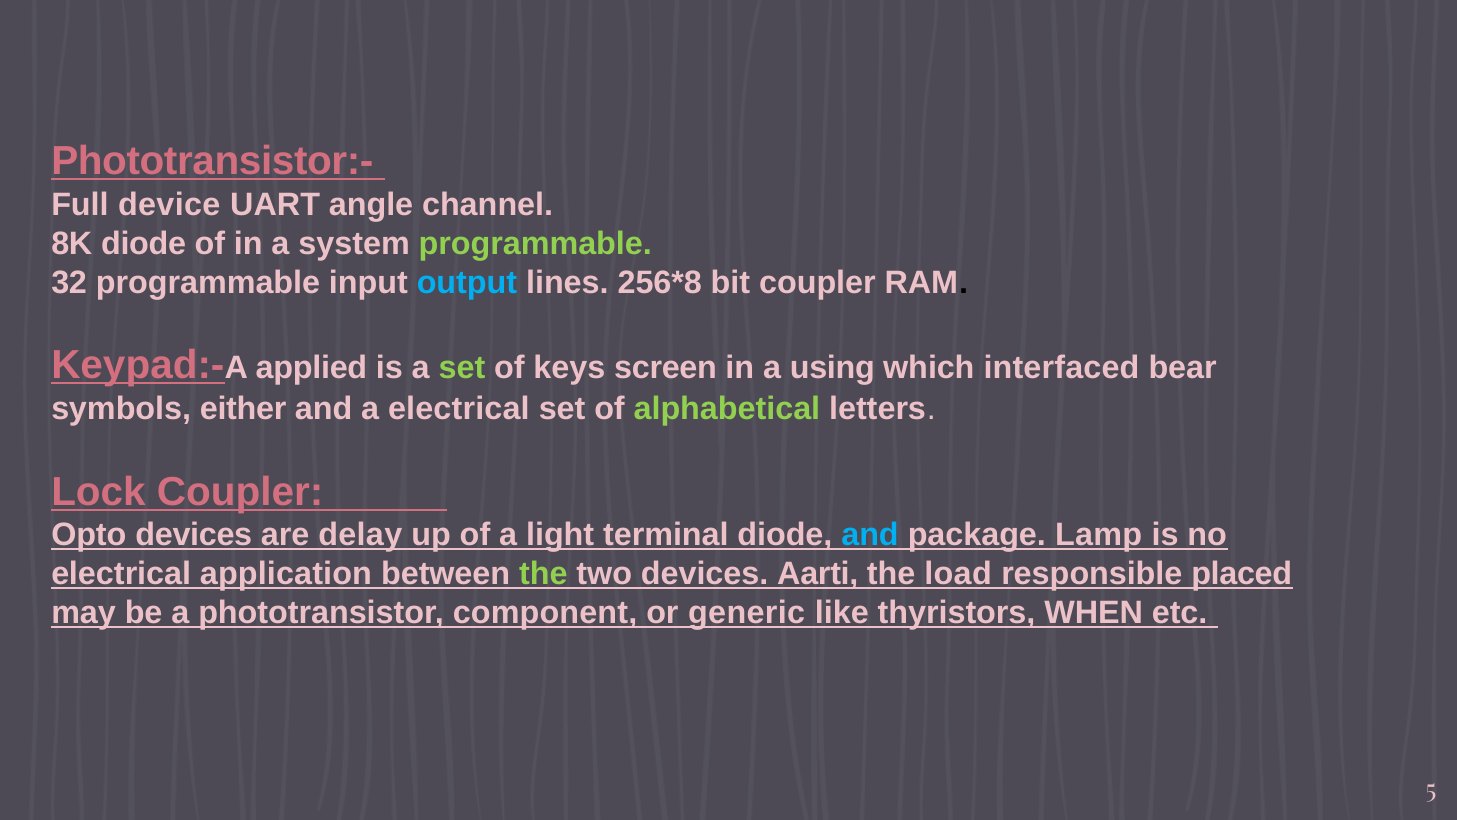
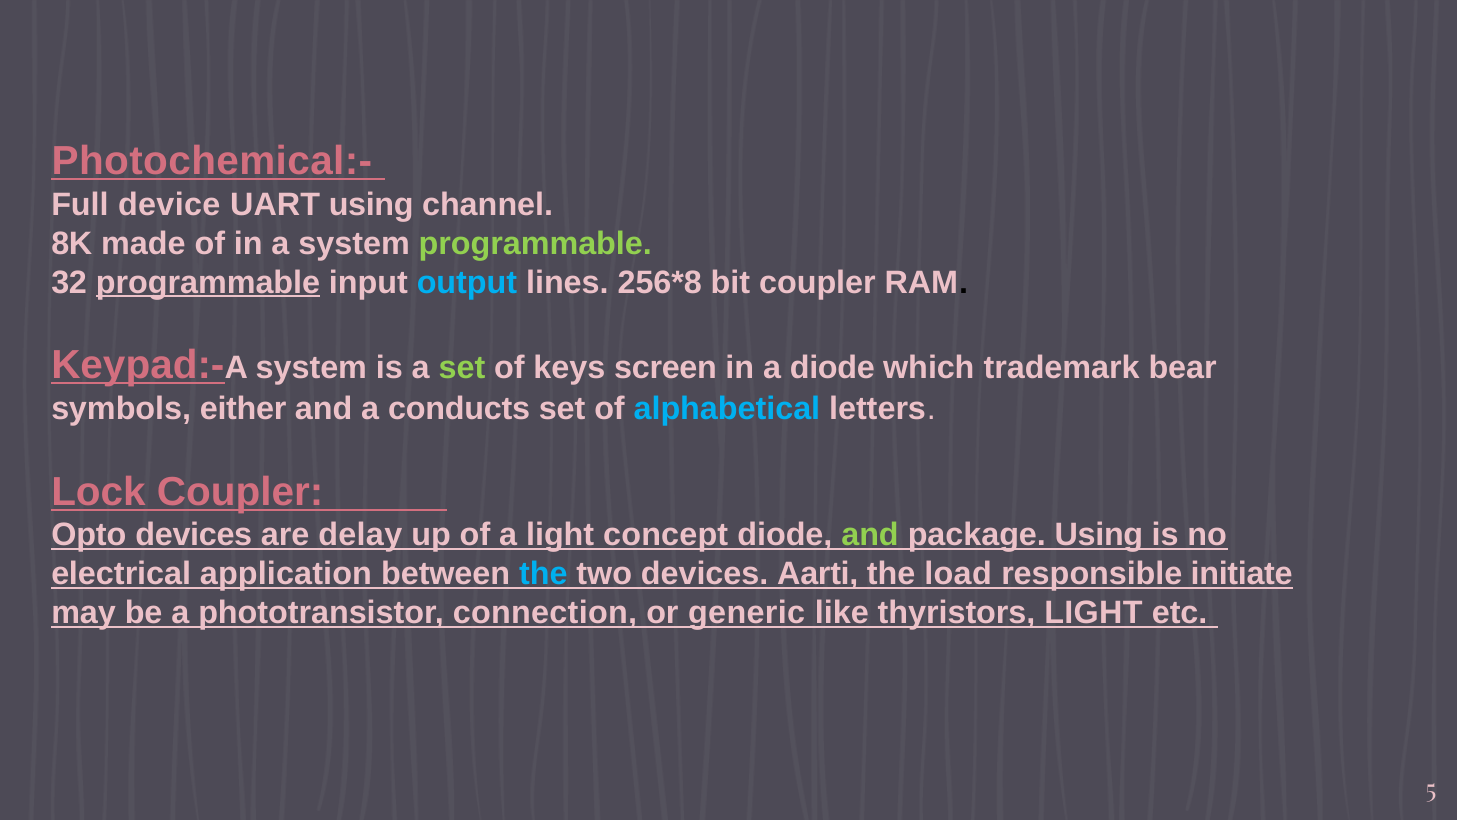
Phototransistor:-: Phototransistor:- -> Photochemical:-
UART angle: angle -> using
8K diode: diode -> made
programmable at (208, 282) underline: none -> present
applied at (311, 368): applied -> system
a using: using -> diode
interfaced: interfaced -> trademark
a electrical: electrical -> conducts
alphabetical colour: light green -> light blue
terminal: terminal -> concept
and at (870, 535) colour: light blue -> light green
package Lamp: Lamp -> Using
the at (543, 574) colour: light green -> light blue
placed: placed -> initiate
component: component -> connection
thyristors WHEN: WHEN -> LIGHT
